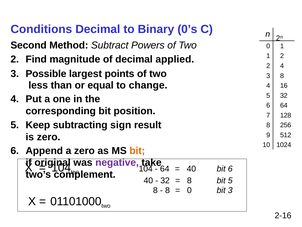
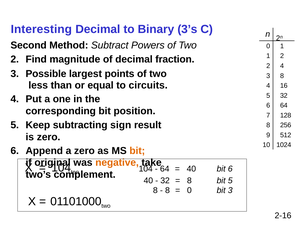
Conditions: Conditions -> Interesting
0’s: 0’s -> 3’s
applied: applied -> fraction
change: change -> circuits
negative colour: purple -> orange
